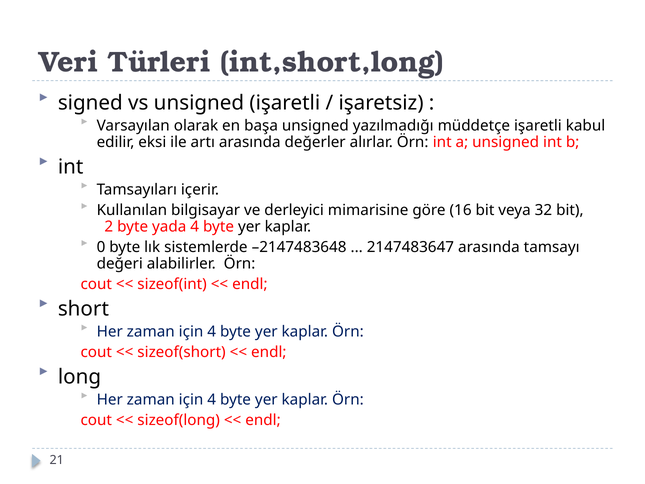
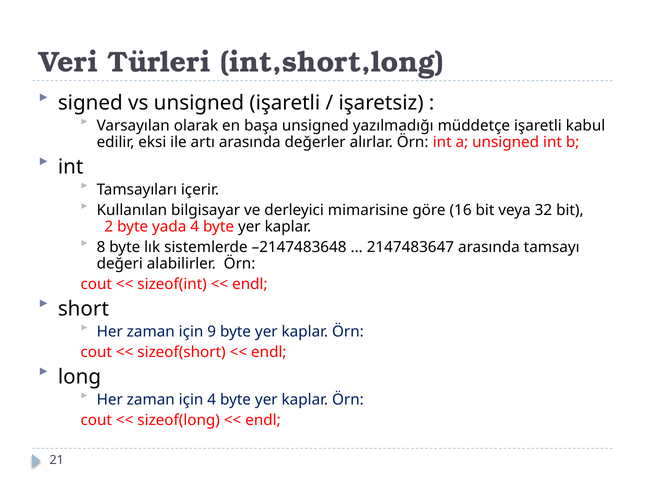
0: 0 -> 8
4 at (212, 331): 4 -> 9
